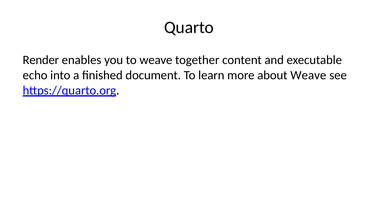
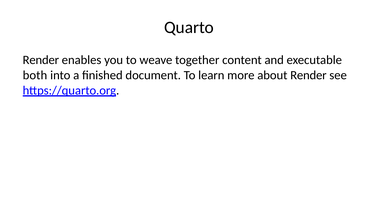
echo: echo -> both
about Weave: Weave -> Render
